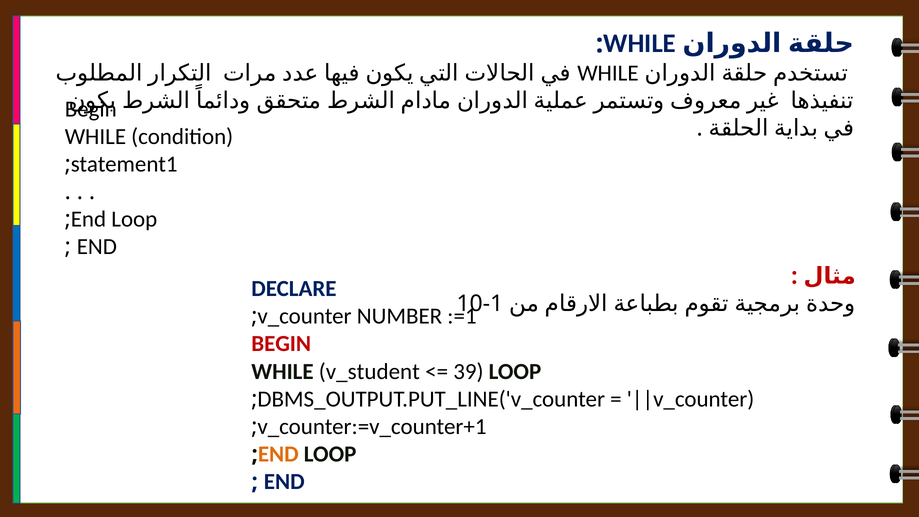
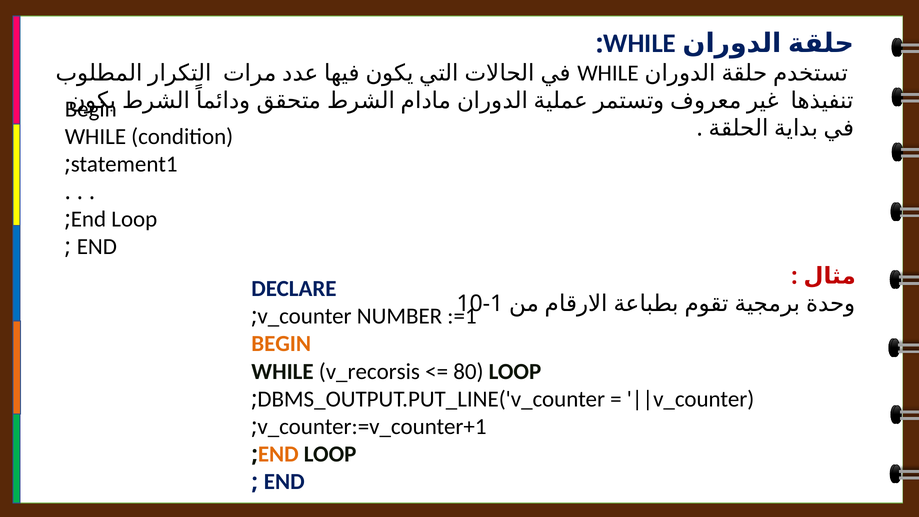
BEGIN at (281, 344) colour: red -> orange
v_student: v_student -> v_recorsis
39: 39 -> 80
